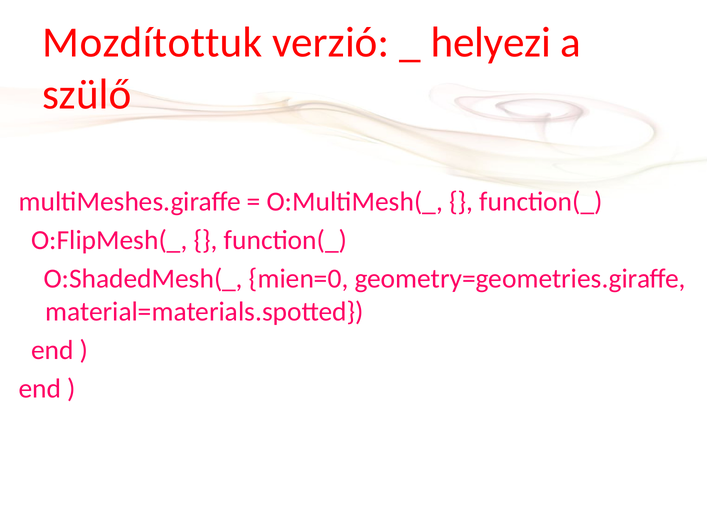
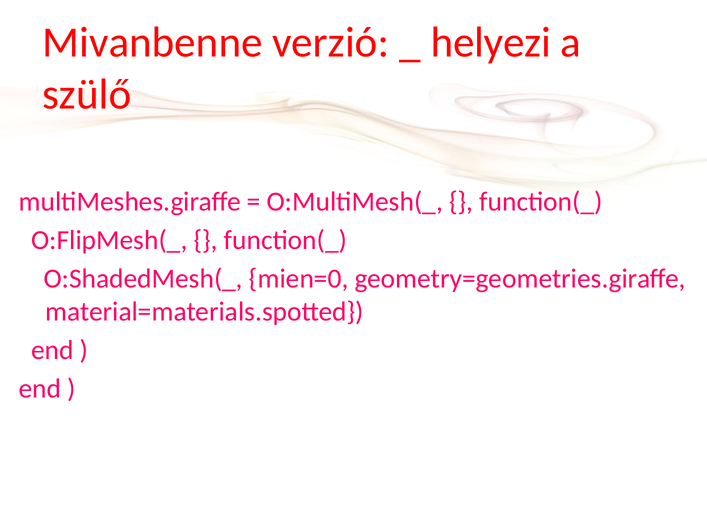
Mozdítottuk: Mozdítottuk -> Mivanbenne
